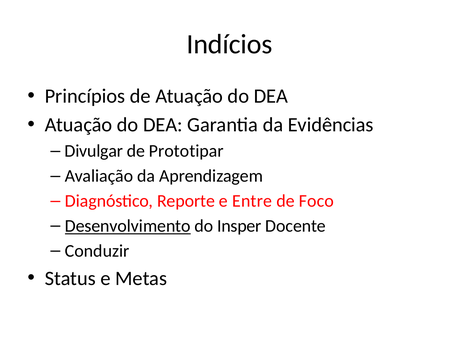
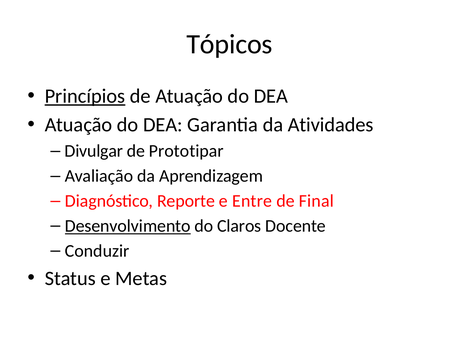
Indícios: Indícios -> Tópicos
Princípios underline: none -> present
Evidências: Evidências -> Atividades
Foco: Foco -> Final
Insper: Insper -> Claros
